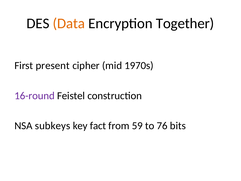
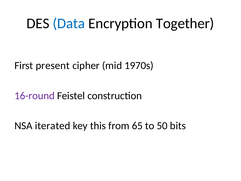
Data colour: orange -> blue
subkeys: subkeys -> iterated
fact: fact -> this
59: 59 -> 65
76: 76 -> 50
